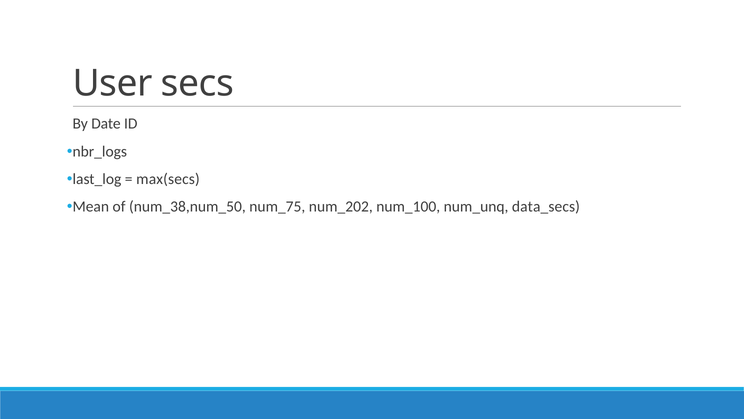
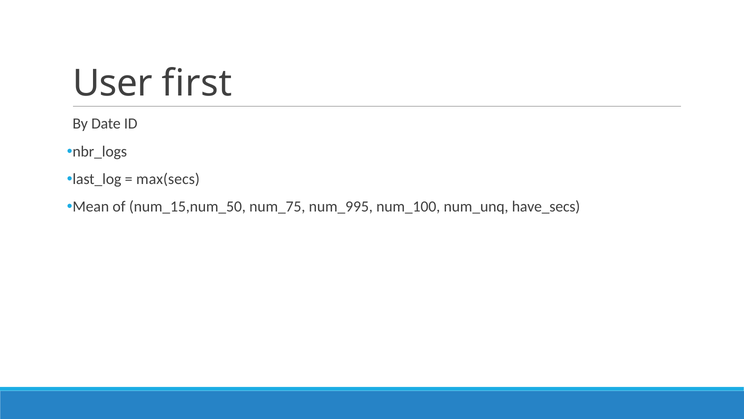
secs: secs -> first
num_38,num_50: num_38,num_50 -> num_15,num_50
num_202: num_202 -> num_995
data_secs: data_secs -> have_secs
